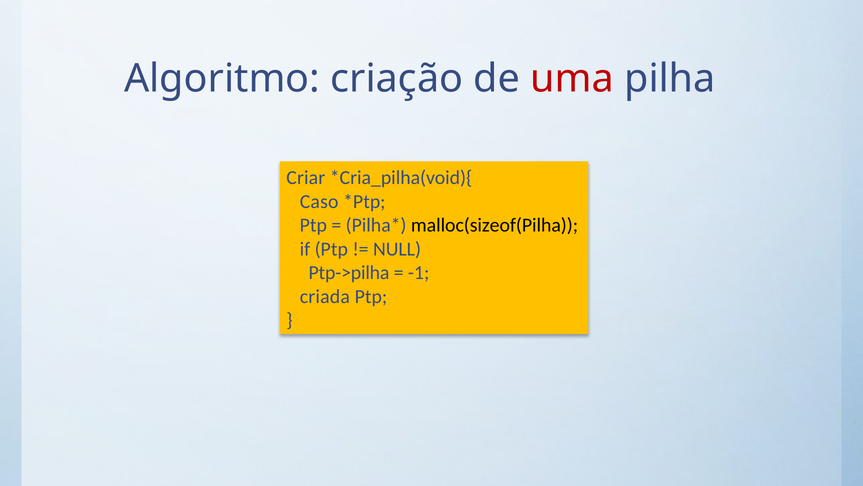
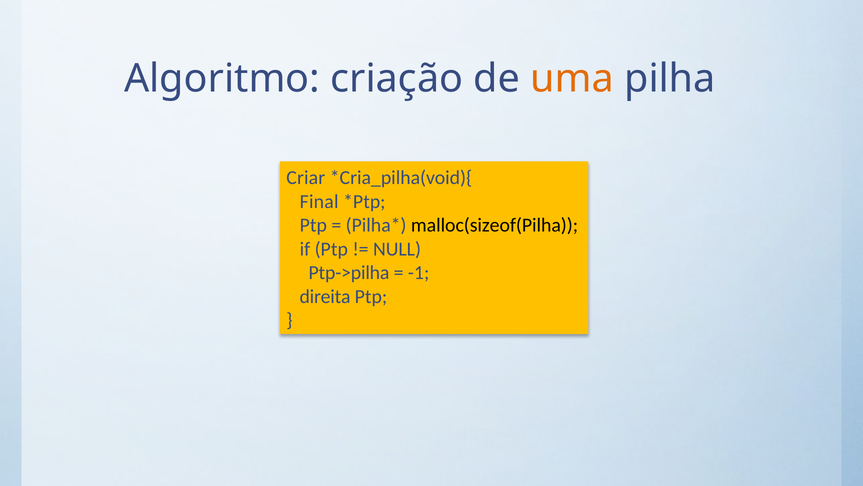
uma colour: red -> orange
Caso: Caso -> Final
criada: criada -> direita
